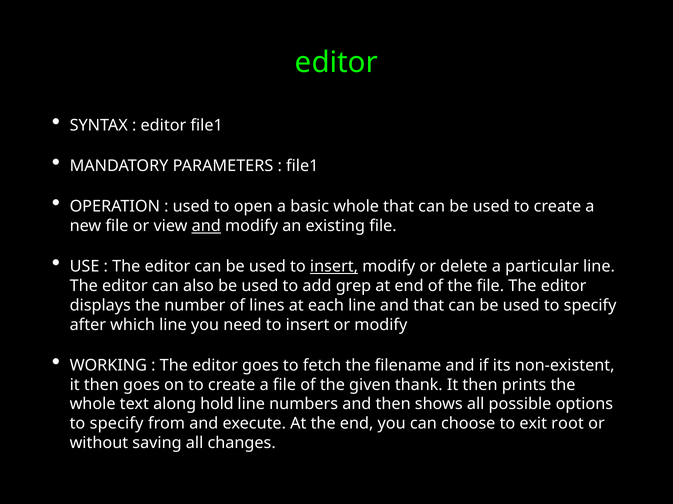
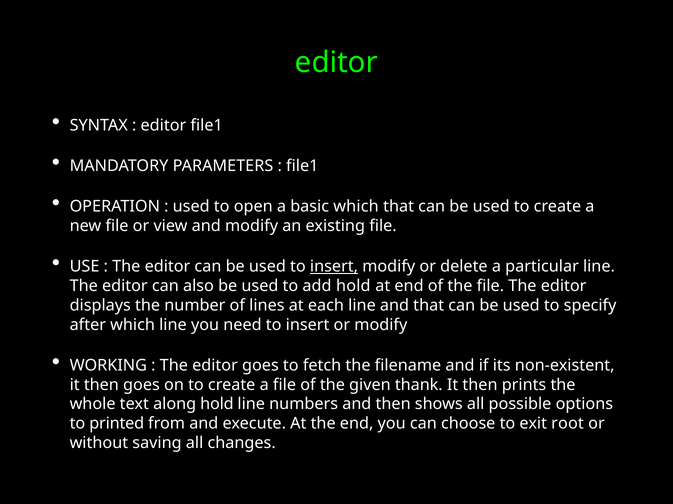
basic whole: whole -> which
and at (206, 226) underline: present -> none
add grep: grep -> hold
specify at (117, 424): specify -> printed
